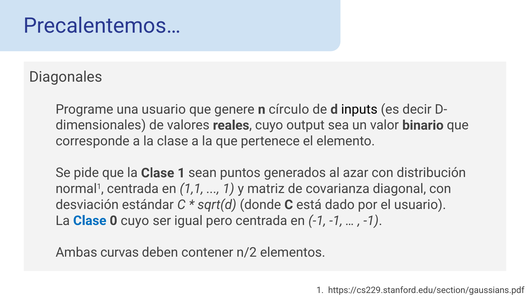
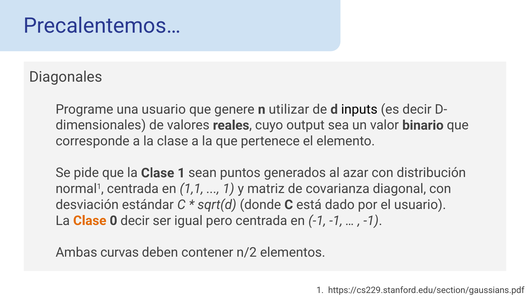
círculo: círculo -> utilizar
Clase at (90, 221) colour: blue -> orange
0 cuyo: cuyo -> decir
